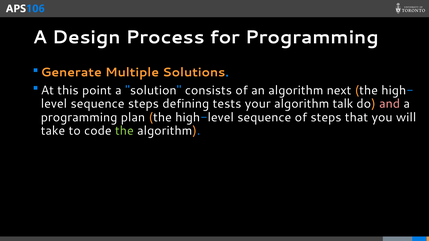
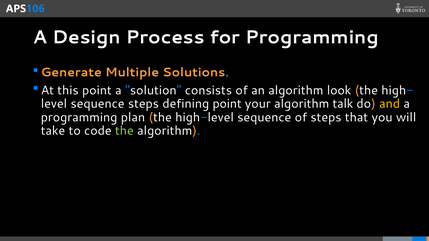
next: next -> look
defining tests: tests -> point
and colour: pink -> yellow
